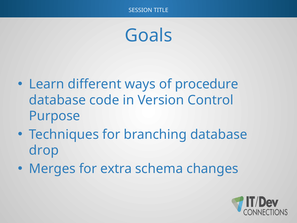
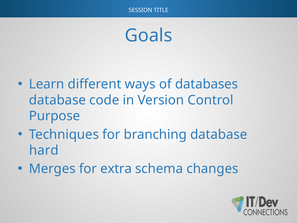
procedure: procedure -> databases
drop: drop -> hard
